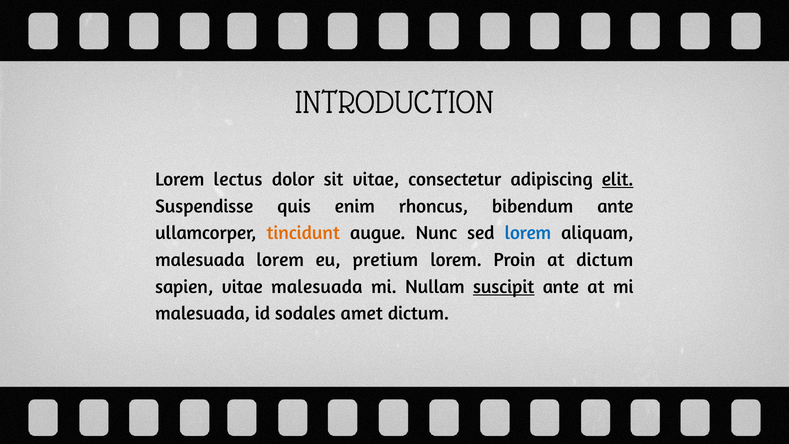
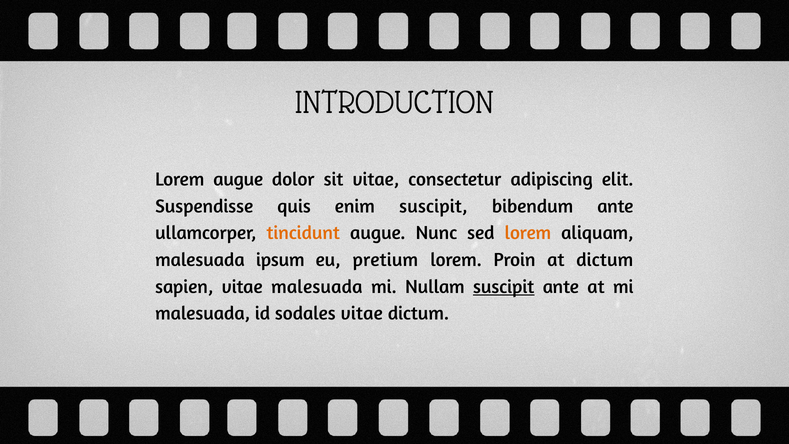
Lorem lectus: lectus -> augue
elit underline: present -> none
enim rhoncus: rhoncus -> suscipit
lorem at (528, 233) colour: blue -> orange
malesuada lorem: lorem -> ipsum
sodales amet: amet -> vitae
